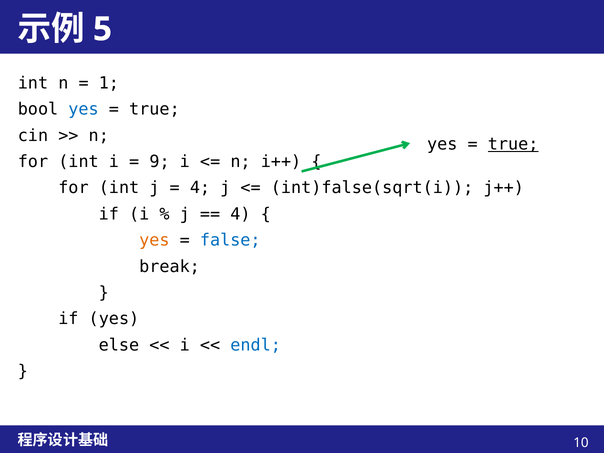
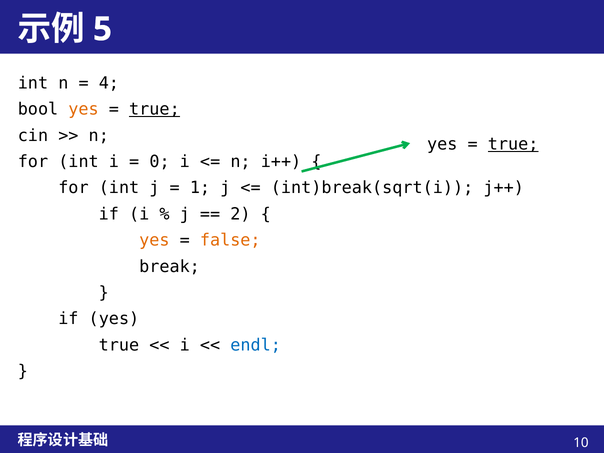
1: 1 -> 4
yes at (84, 109) colour: blue -> orange
true at (154, 109) underline: none -> present
9: 9 -> 0
4 at (200, 188): 4 -> 1
int)false(sqrt(i: int)false(sqrt(i -> int)break(sqrt(i
4 at (240, 214): 4 -> 2
false colour: blue -> orange
else at (119, 345): else -> true
